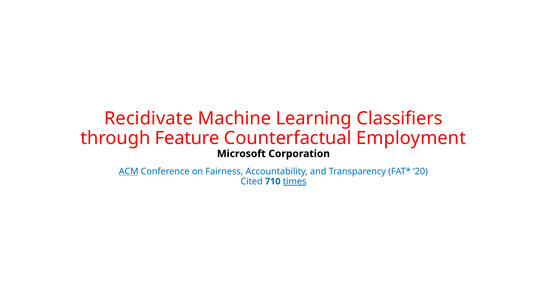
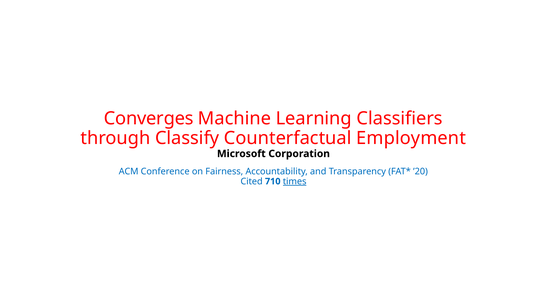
Recidivate: Recidivate -> Converges
Feature: Feature -> Classify
ACM underline: present -> none
